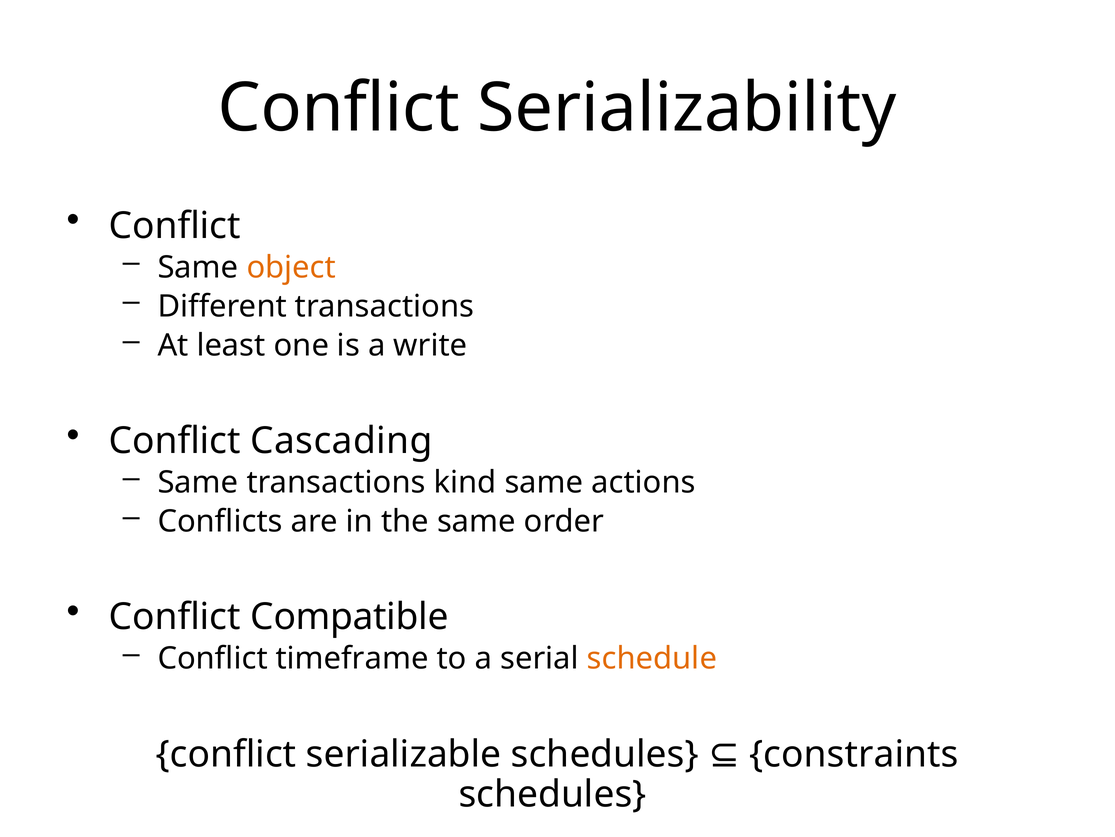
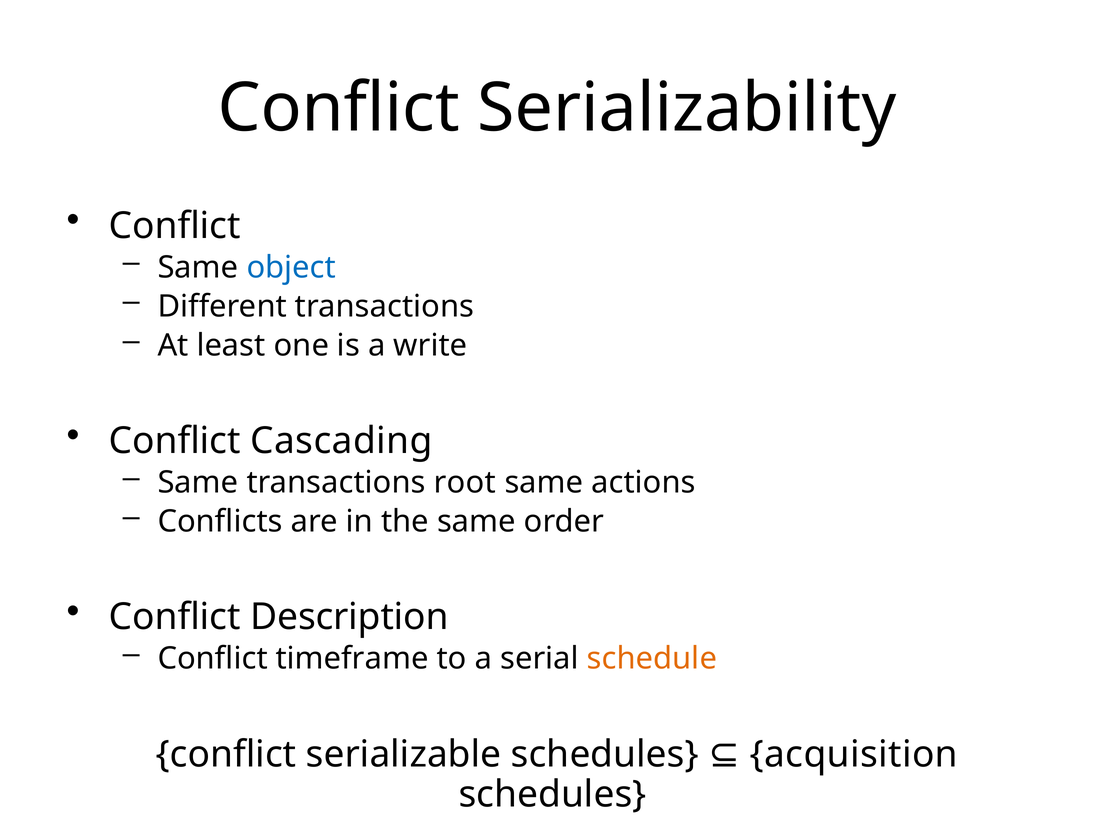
object colour: orange -> blue
kind: kind -> root
Compatible: Compatible -> Description
constraints: constraints -> acquisition
